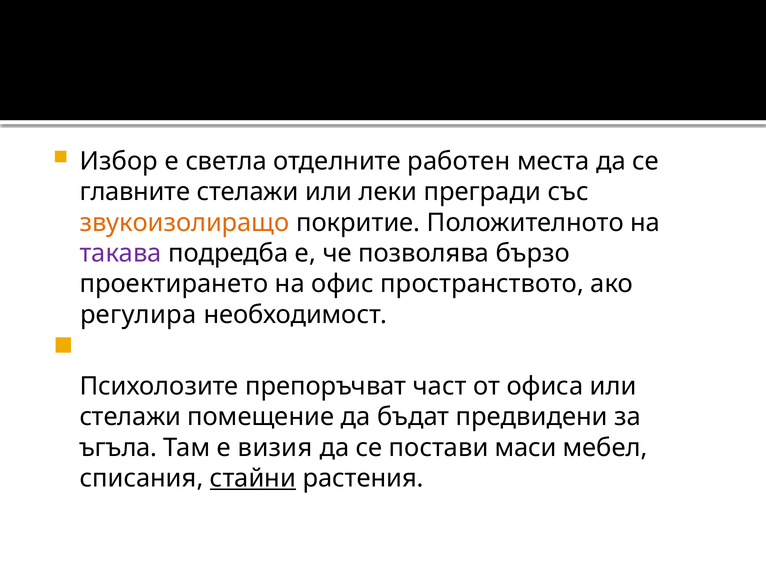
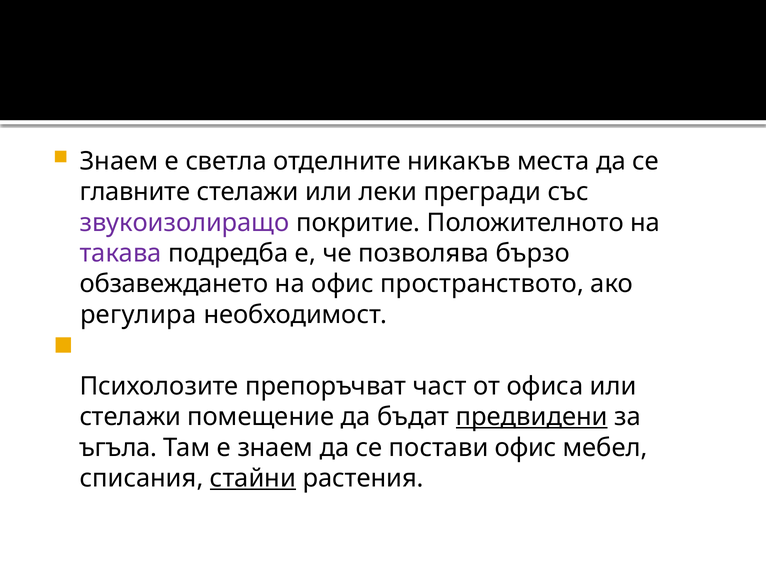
Избор at (119, 161): Избор -> Знаем
работен: работен -> никакъв
звукоизолиращо colour: orange -> purple
проектирането: проектирането -> обзавеждането
предвидени underline: none -> present
е визия: визия -> знаем
постави маси: маси -> офис
